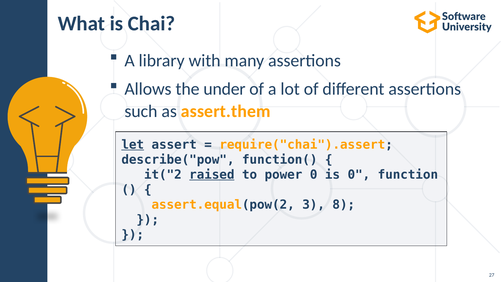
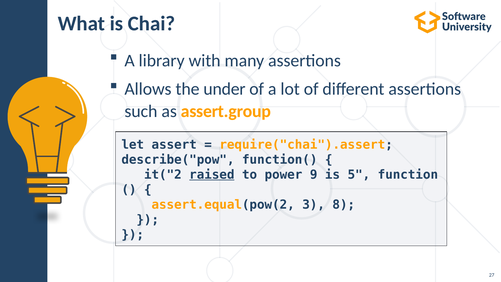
assert.them: assert.them -> assert.group
let underline: present -> none
power 0: 0 -> 9
is 0: 0 -> 5
